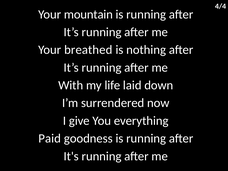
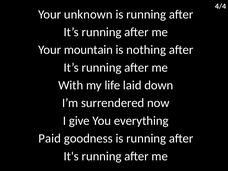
mountain: mountain -> unknown
breathed: breathed -> mountain
